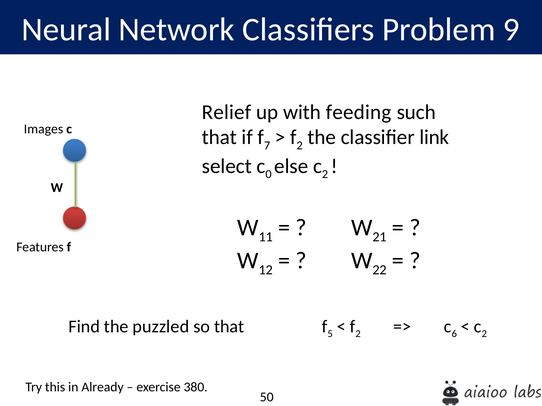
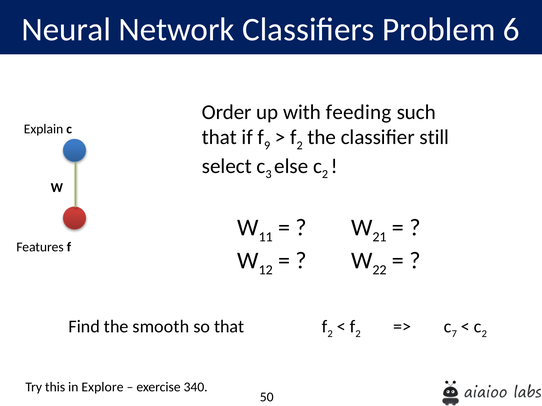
9: 9 -> 6
Relief: Relief -> Order
Images: Images -> Explain
7: 7 -> 9
link: link -> still
0: 0 -> 3
puzzled: puzzled -> smooth
that f 5: 5 -> 2
6: 6 -> 7
Already: Already -> Explore
380: 380 -> 340
